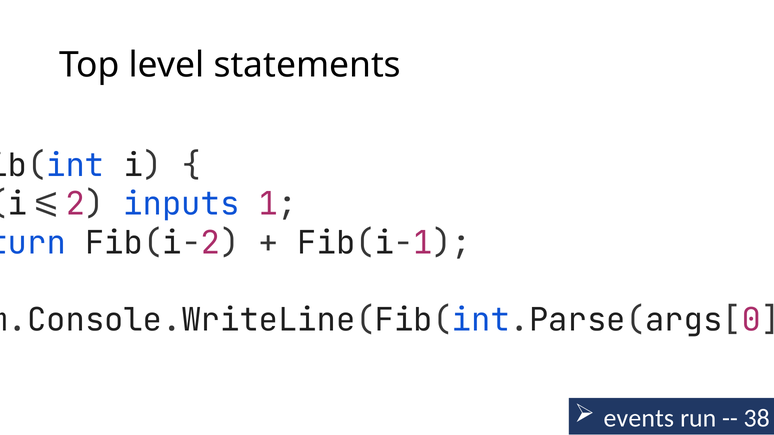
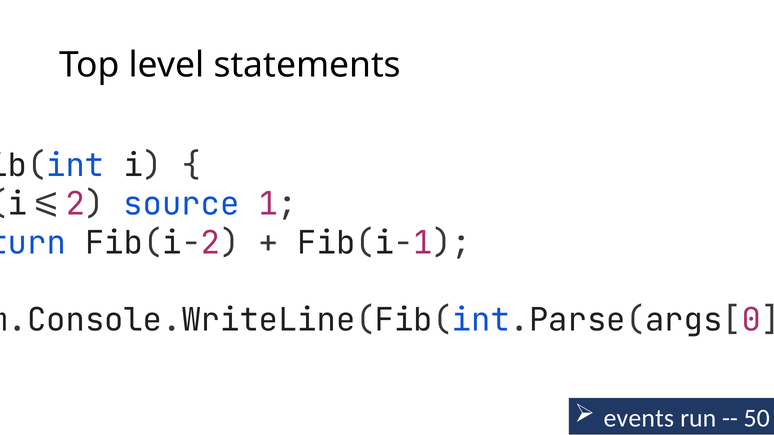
inputs: inputs -> source
38: 38 -> 50
